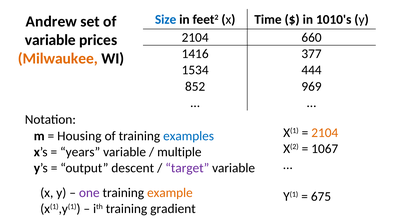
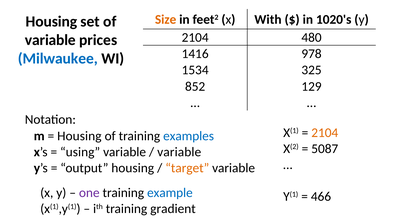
Size colour: blue -> orange
Time: Time -> With
1010's: 1010's -> 1020's
Andrew at (51, 21): Andrew -> Housing
660: 660 -> 480
377: 377 -> 978
Milwaukee colour: orange -> blue
444: 444 -> 325
969: 969 -> 129
1067: 1067 -> 5087
years: years -> using
multiple at (179, 152): multiple -> variable
output descent: descent -> housing
target colour: purple -> orange
example colour: orange -> blue
675: 675 -> 466
